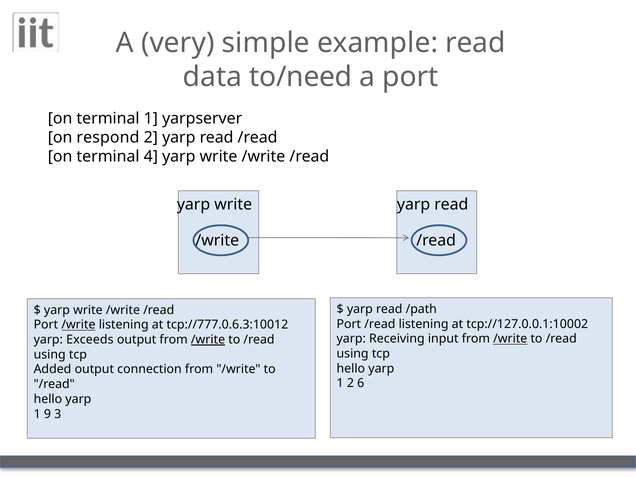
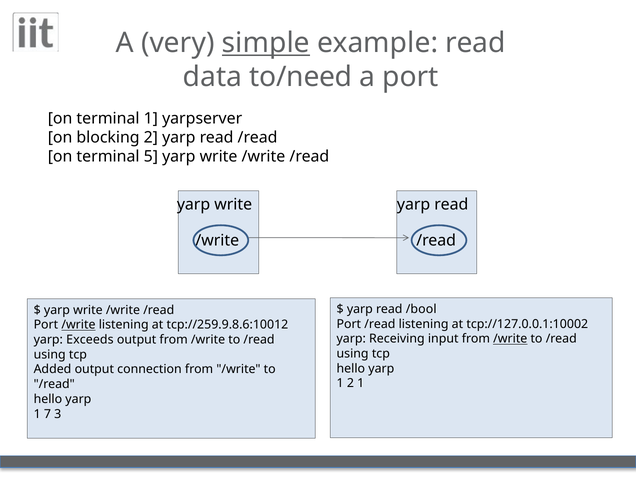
simple underline: none -> present
respond: respond -> blocking
4: 4 -> 5
/path: /path -> /bool
tcp://777.0.6.3:10012: tcp://777.0.6.3:10012 -> tcp://259.9.8.6:10012
/write at (208, 340) underline: present -> none
2 6: 6 -> 1
9: 9 -> 7
